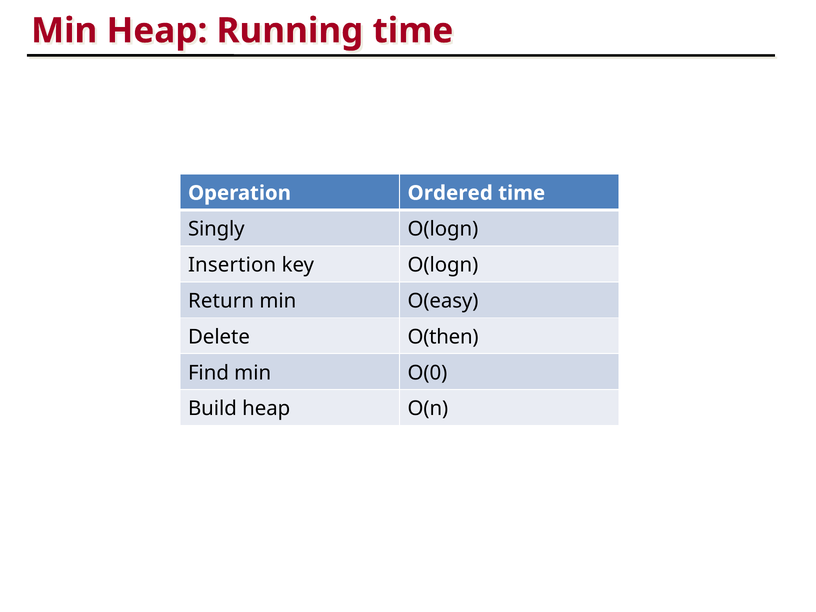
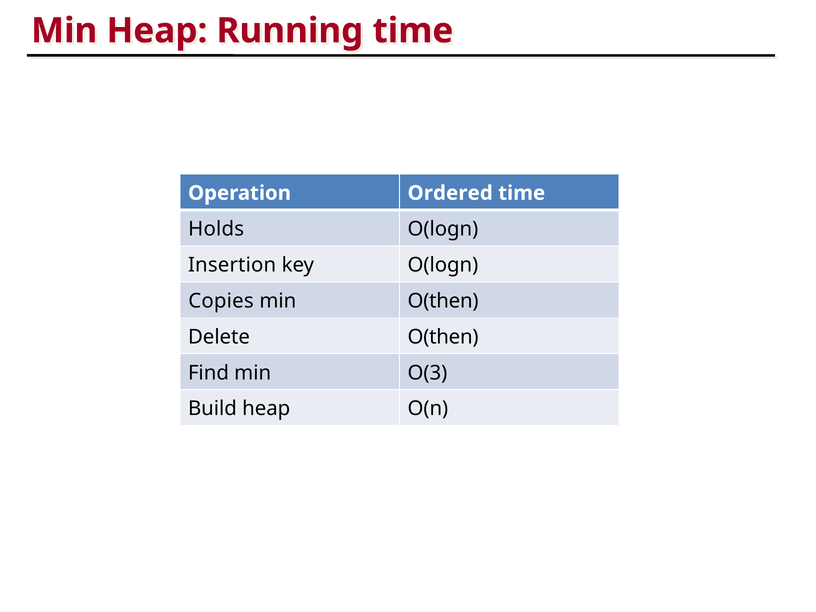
Singly: Singly -> Holds
Return: Return -> Copies
min O(easy: O(easy -> O(then
O(0: O(0 -> O(3
